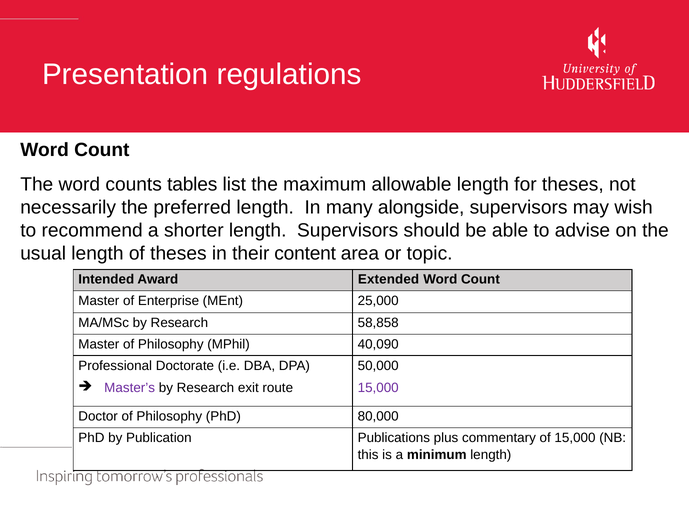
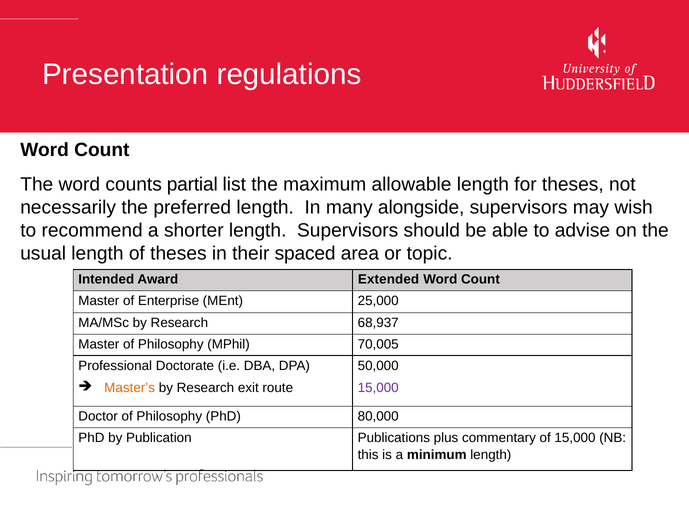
tables: tables -> partial
content: content -> spaced
58,858: 58,858 -> 68,937
40,090: 40,090 -> 70,005
Master’s colour: purple -> orange
